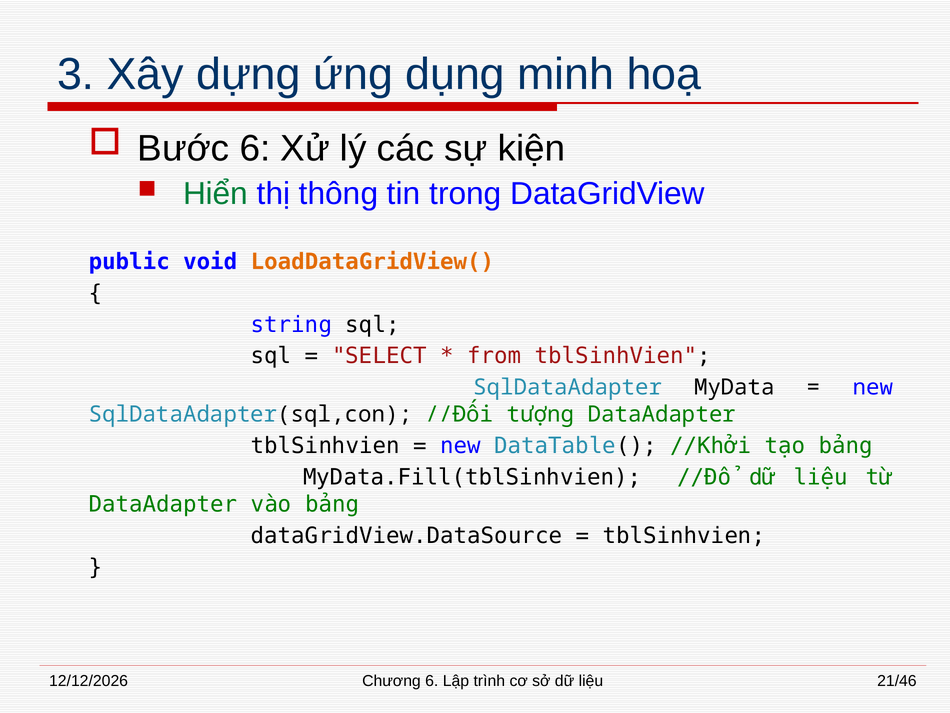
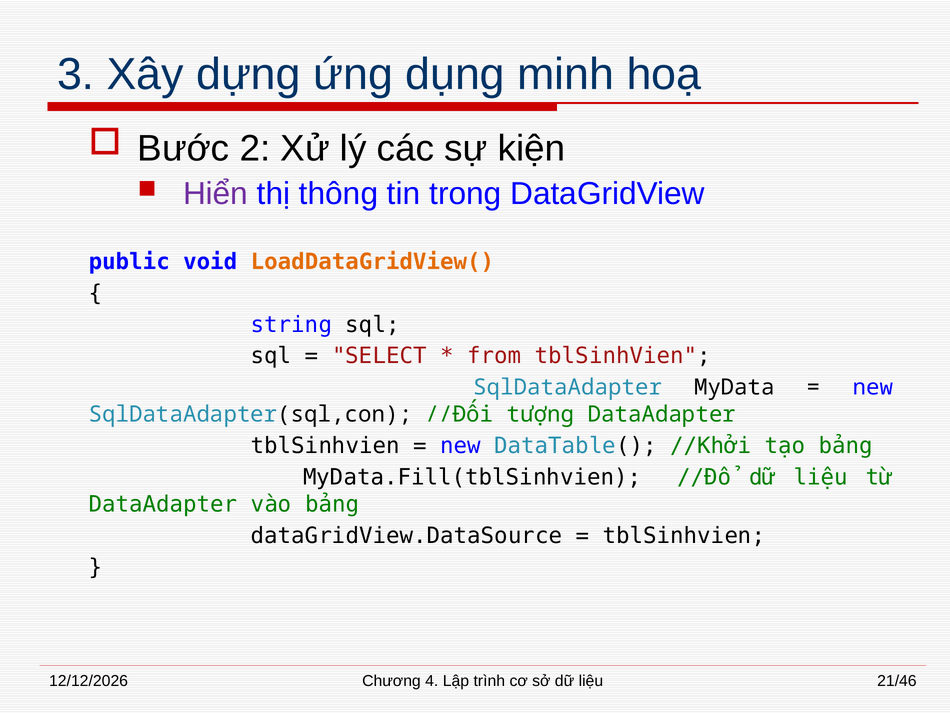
Bước 6: 6 -> 2
Hiển colour: green -> purple
Chương 6: 6 -> 4
